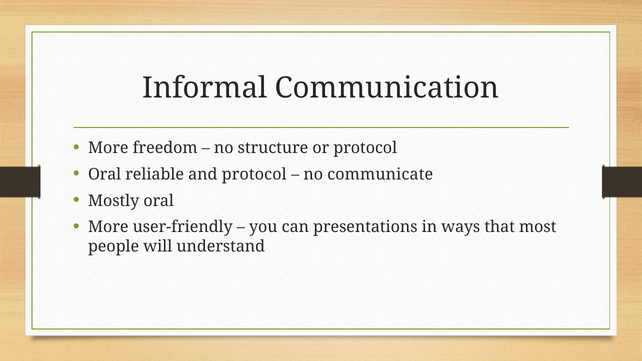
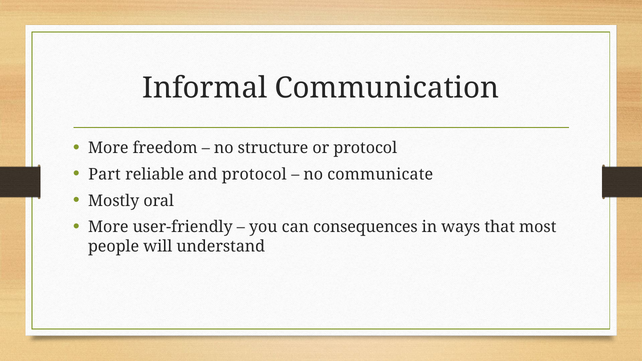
Oral at (105, 174): Oral -> Part
presentations: presentations -> consequences
